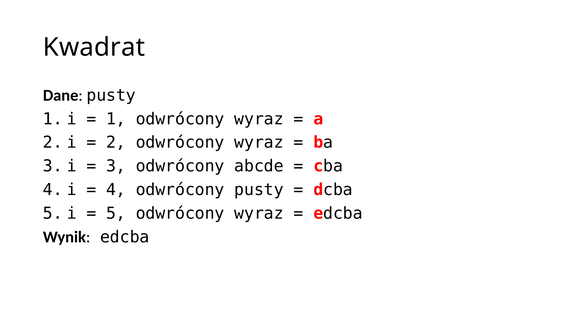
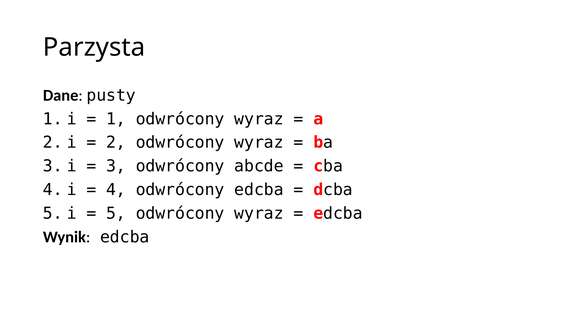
Kwadrat: Kwadrat -> Parzysta
odwrócony pusty: pusty -> edcba
